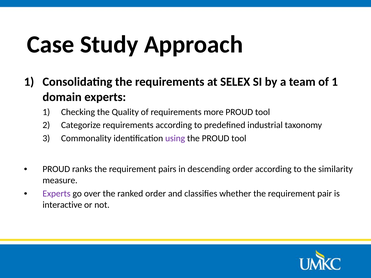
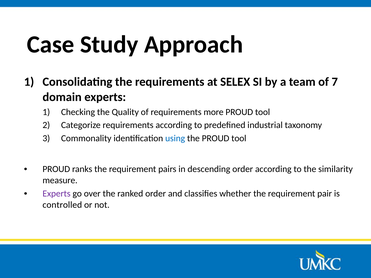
of 1: 1 -> 7
using colour: purple -> blue
interactive: interactive -> controlled
